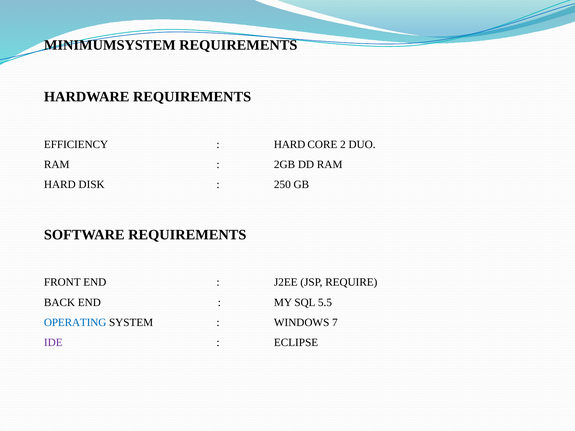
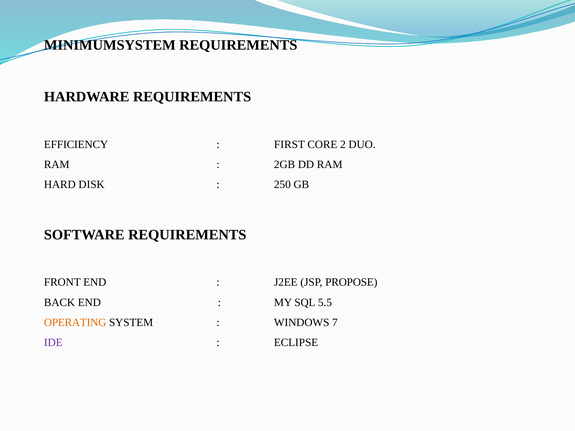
HARD at (290, 144): HARD -> FIRST
REQUIRE: REQUIRE -> PROPOSE
OPERATING colour: blue -> orange
